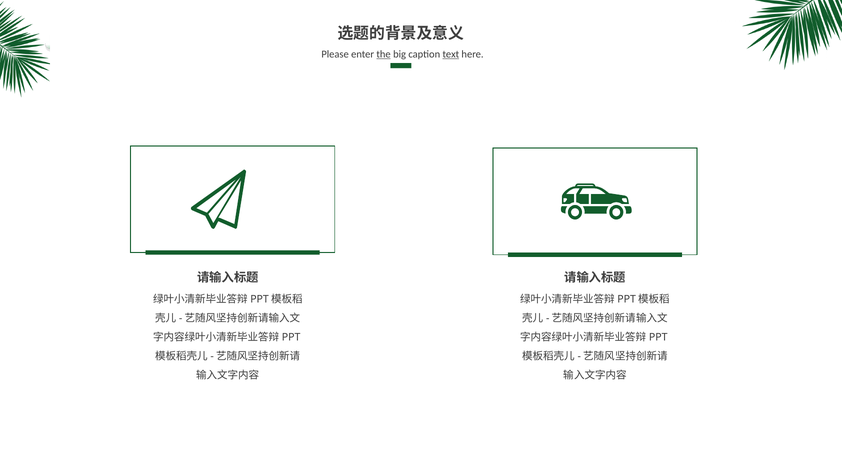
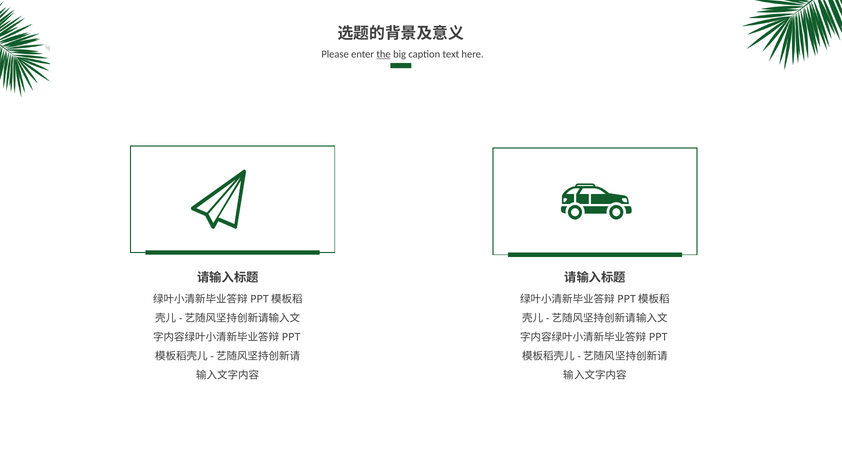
text underline: present -> none
